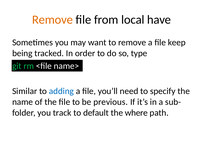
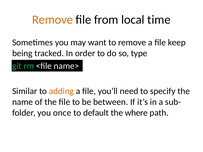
have: have -> time
adding colour: blue -> orange
previous: previous -> between
track: track -> once
